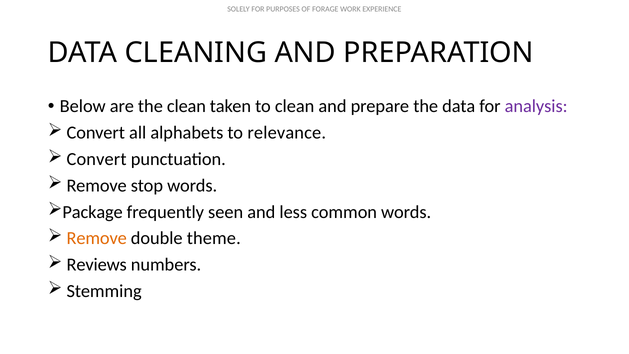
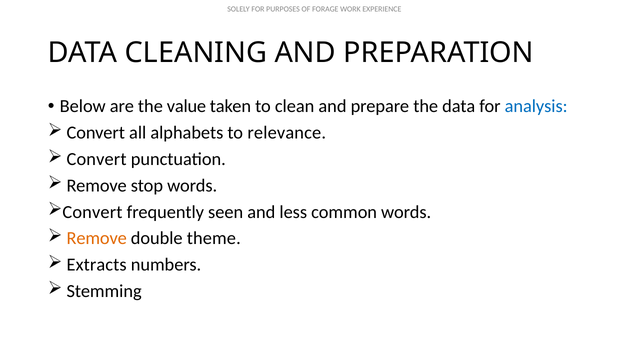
the clean: clean -> value
analysis colour: purple -> blue
Package at (93, 212): Package -> Convert
Reviews: Reviews -> Extracts
